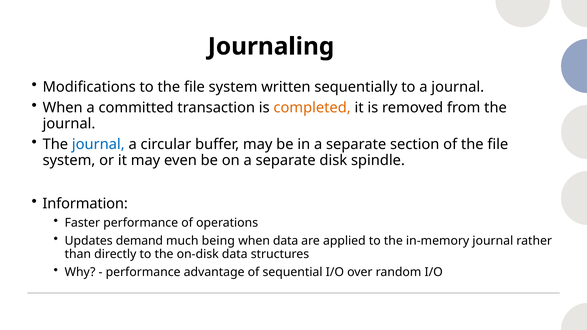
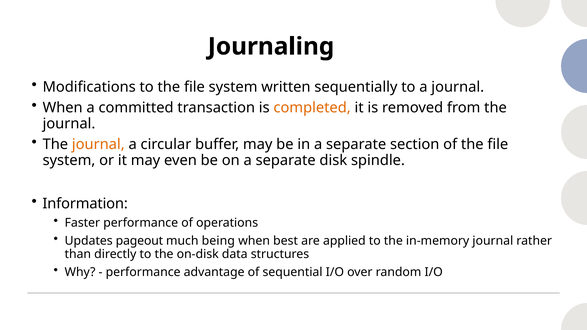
journal at (98, 144) colour: blue -> orange
demand: demand -> pageout
when data: data -> best
